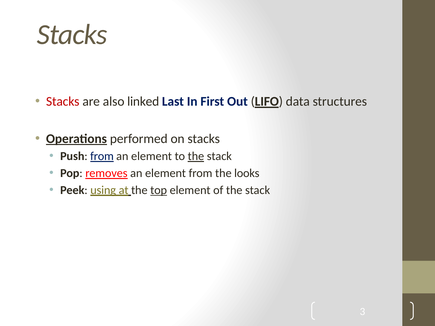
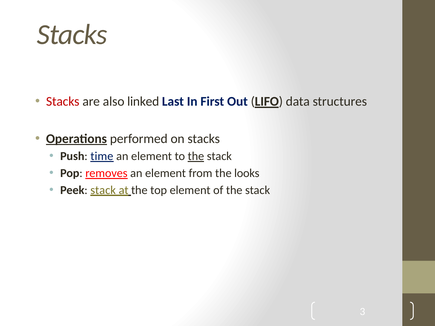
Push from: from -> time
Peek using: using -> stack
top underline: present -> none
